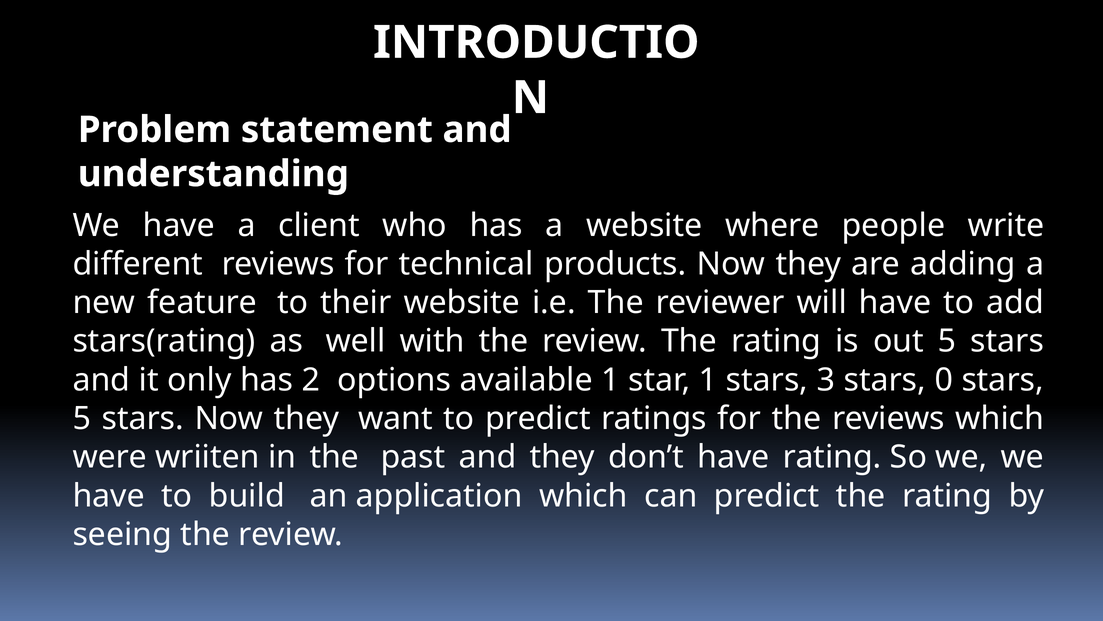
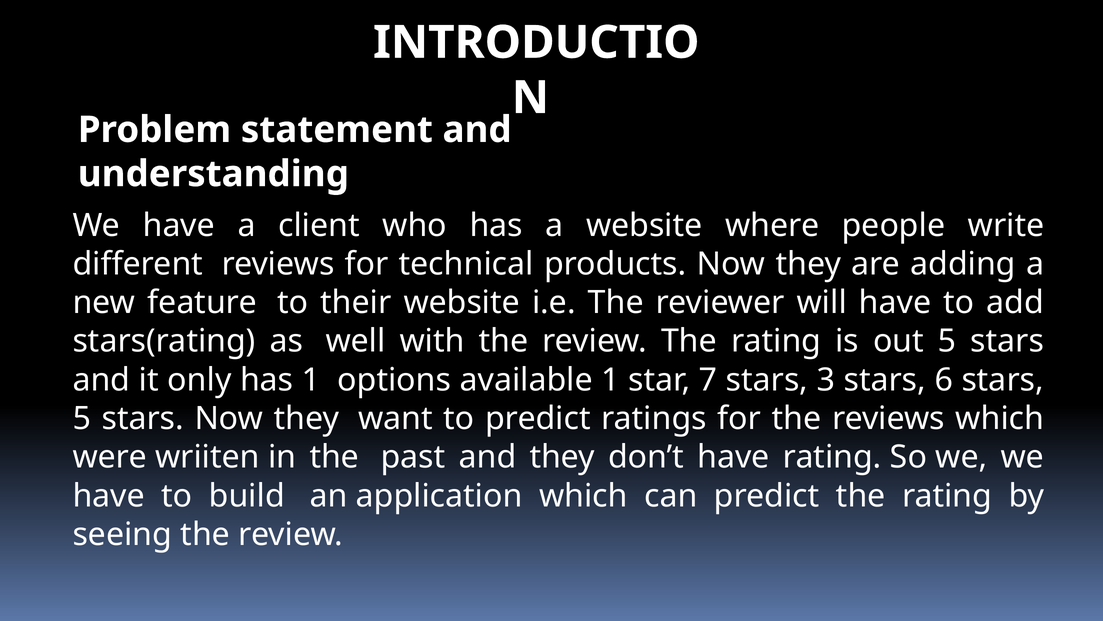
has 2: 2 -> 1
star 1: 1 -> 7
0: 0 -> 6
